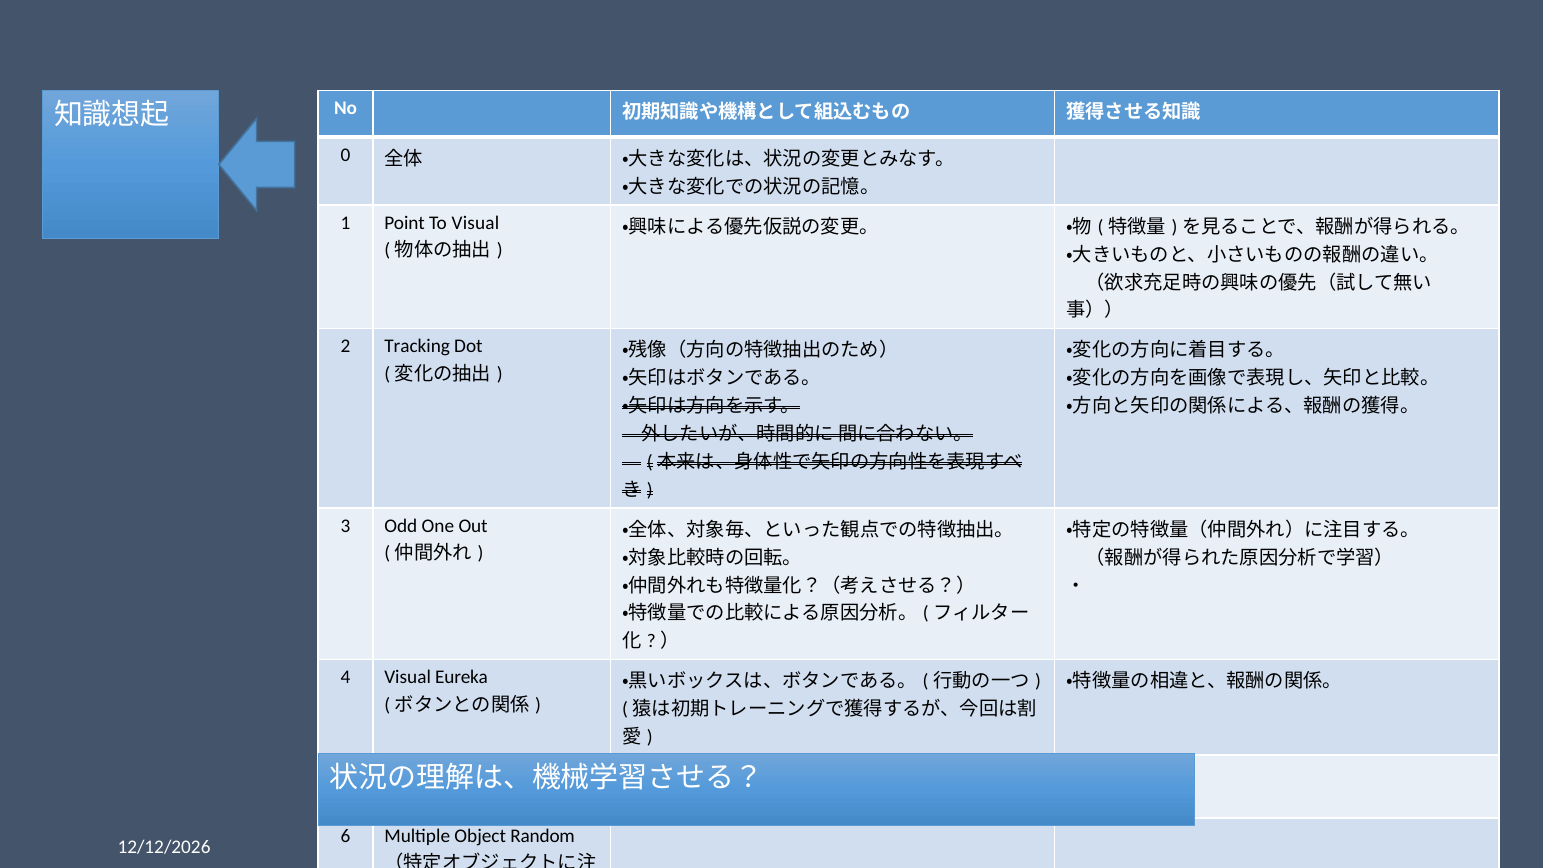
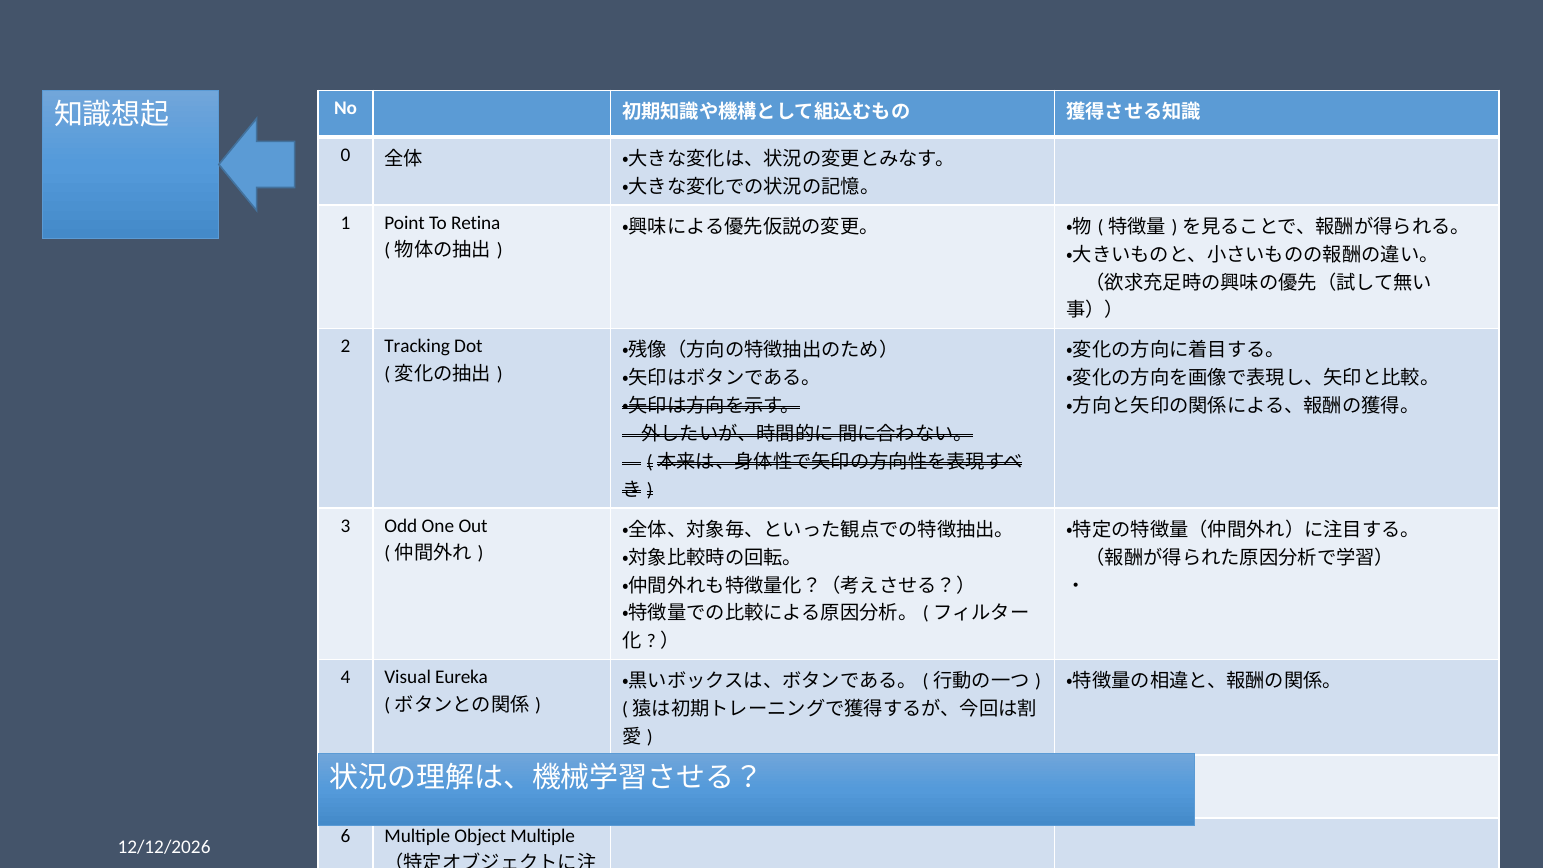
To Visual: Visual -> Retina
Object Random: Random -> Multiple
